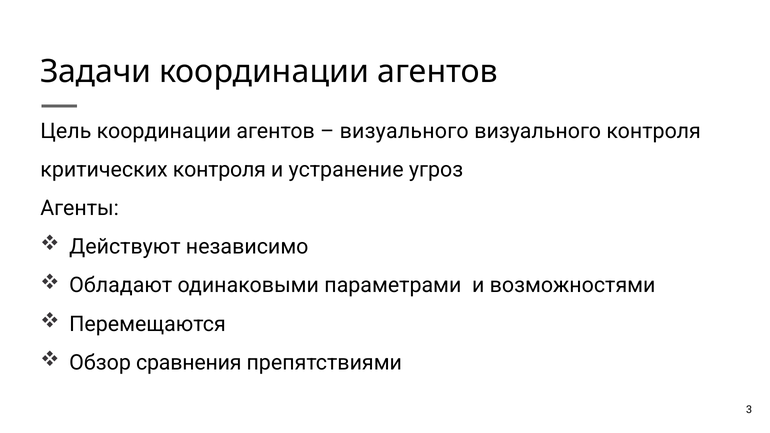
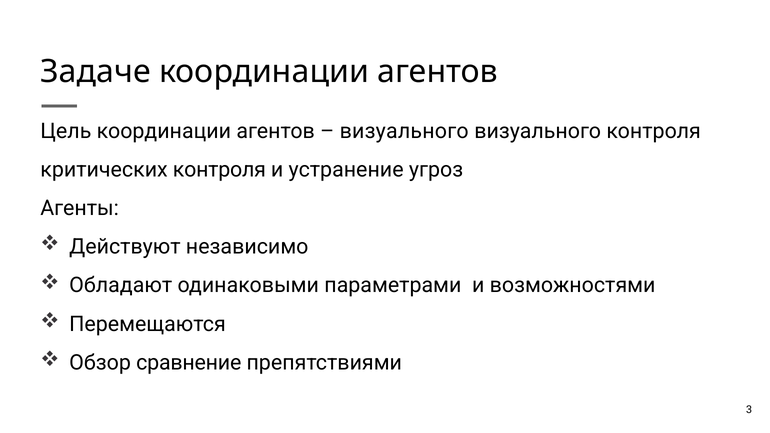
Задачи: Задачи -> Задаче
сравнения: сравнения -> сравнение
